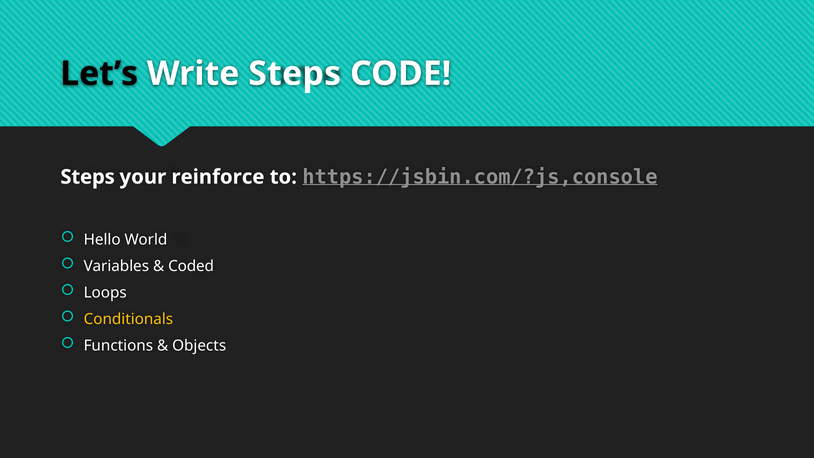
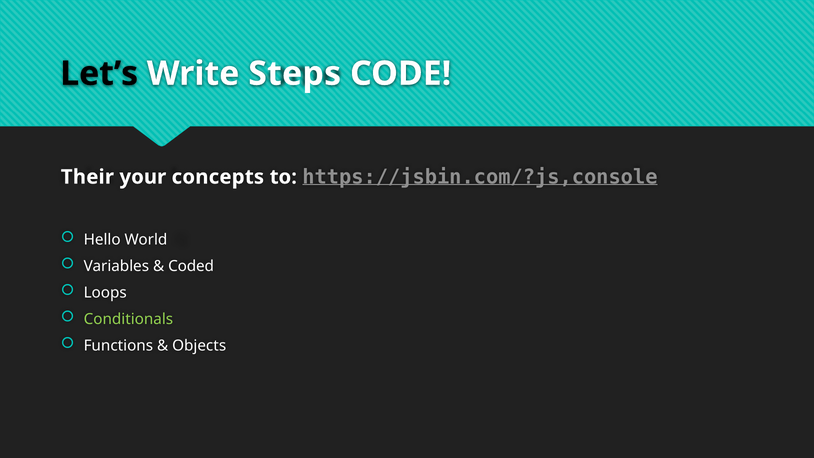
Steps at (88, 177): Steps -> Their
reinforce: reinforce -> concepts
Conditionals colour: yellow -> light green
